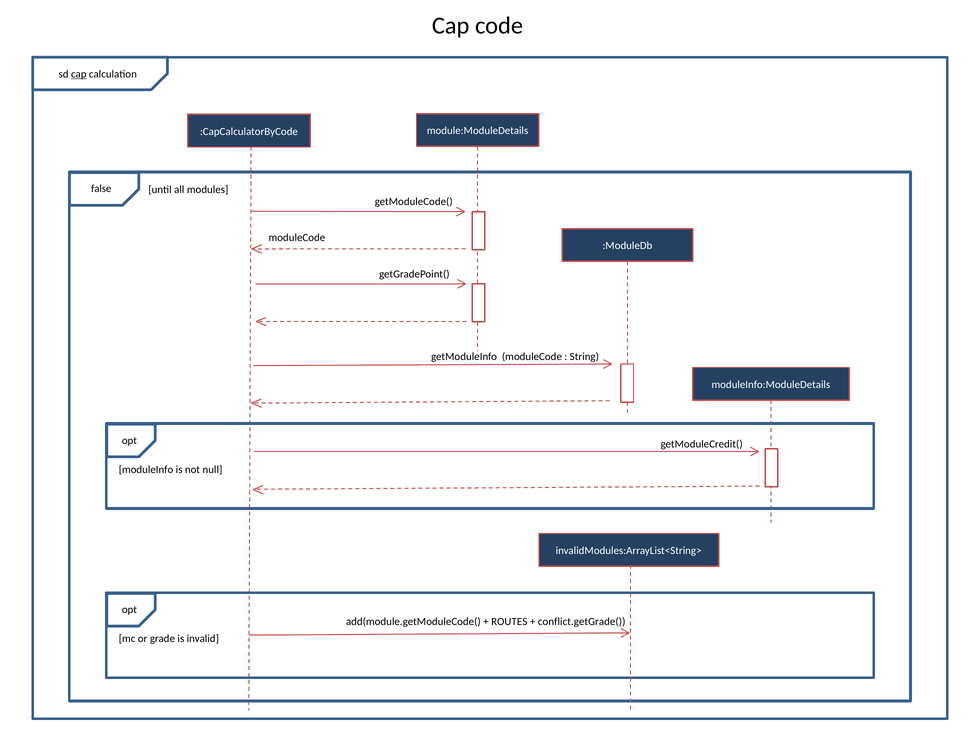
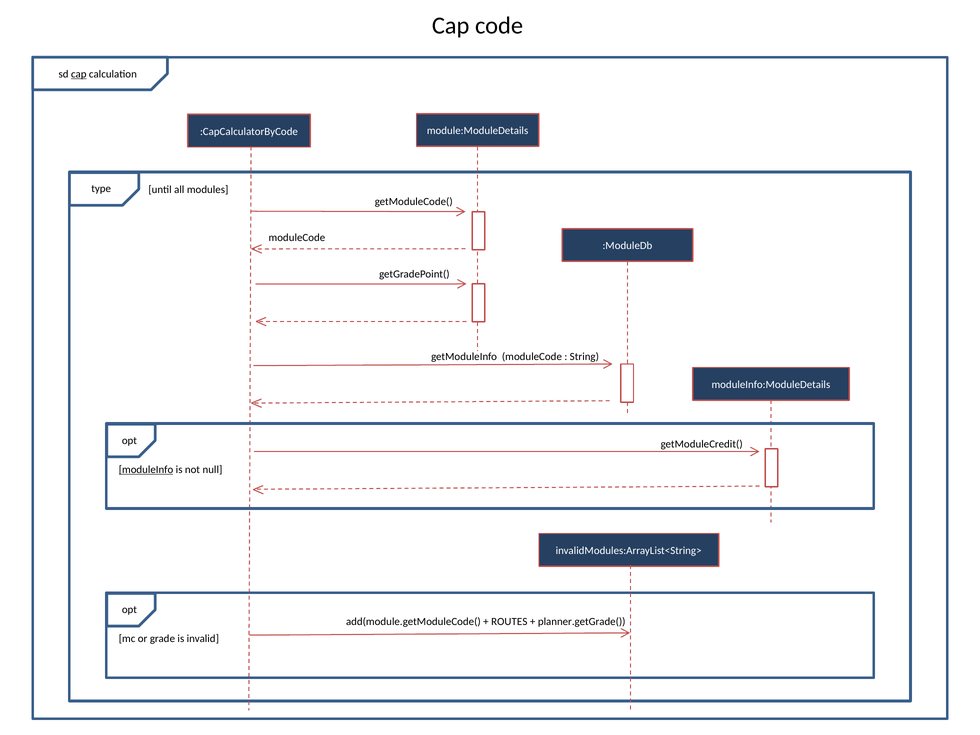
false: false -> type
moduleInfo underline: none -> present
conflict.getGrade(: conflict.getGrade( -> planner.getGrade(
